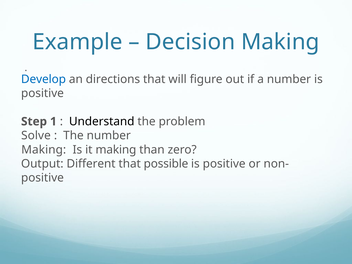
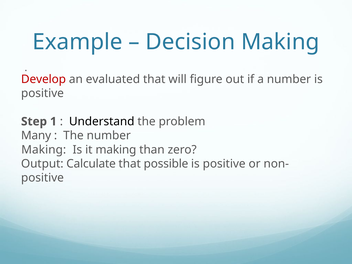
Develop colour: blue -> red
directions: directions -> evaluated
Solve: Solve -> Many
Different: Different -> Calculate
